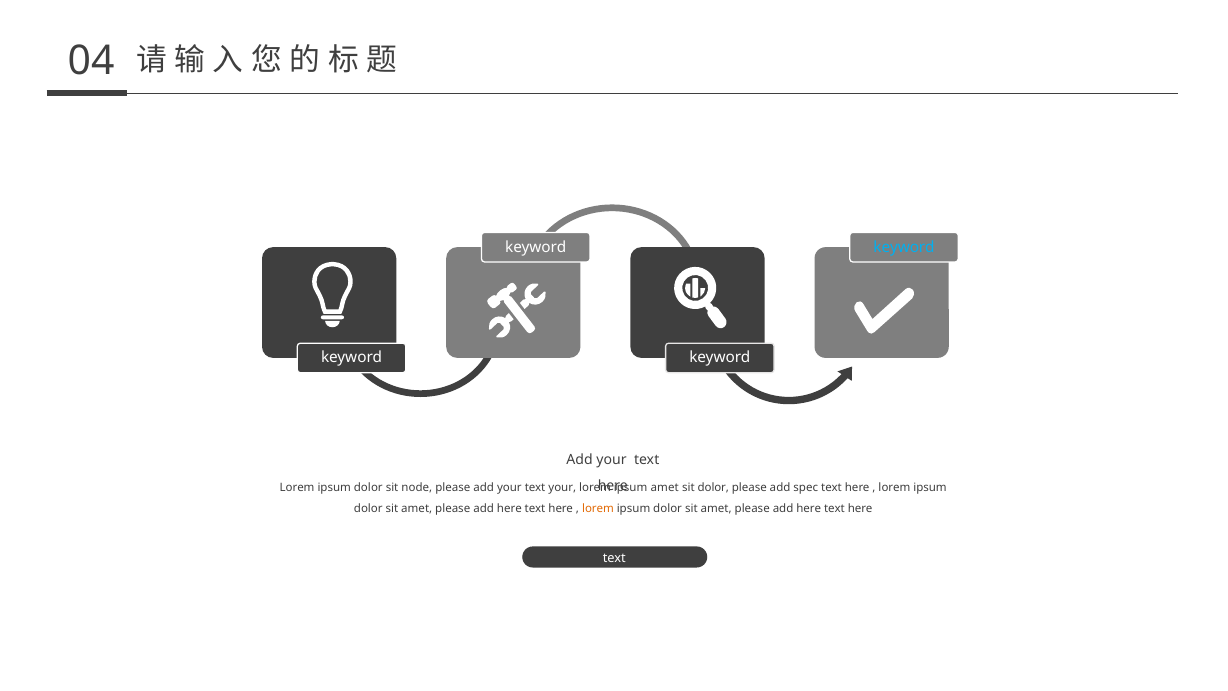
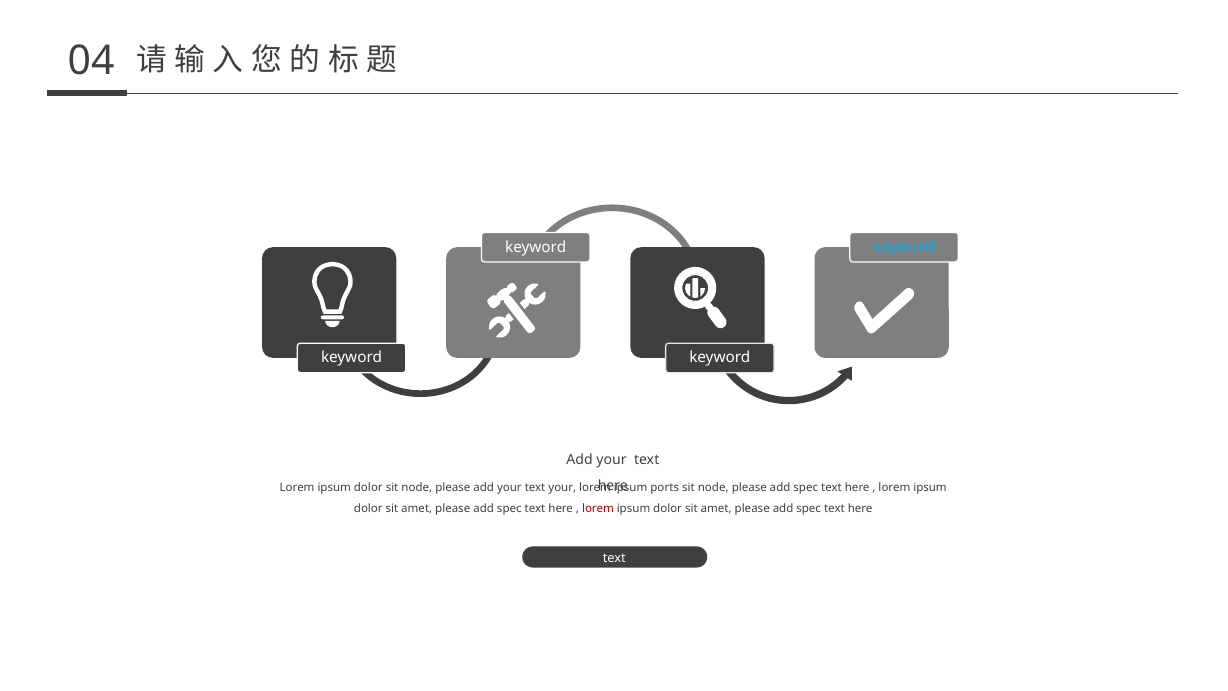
amet at (665, 488): amet -> ports
dolor at (713, 488): dolor -> node
here at (509, 508): here -> spec
lorem at (598, 508) colour: orange -> red
here at (809, 508): here -> spec
